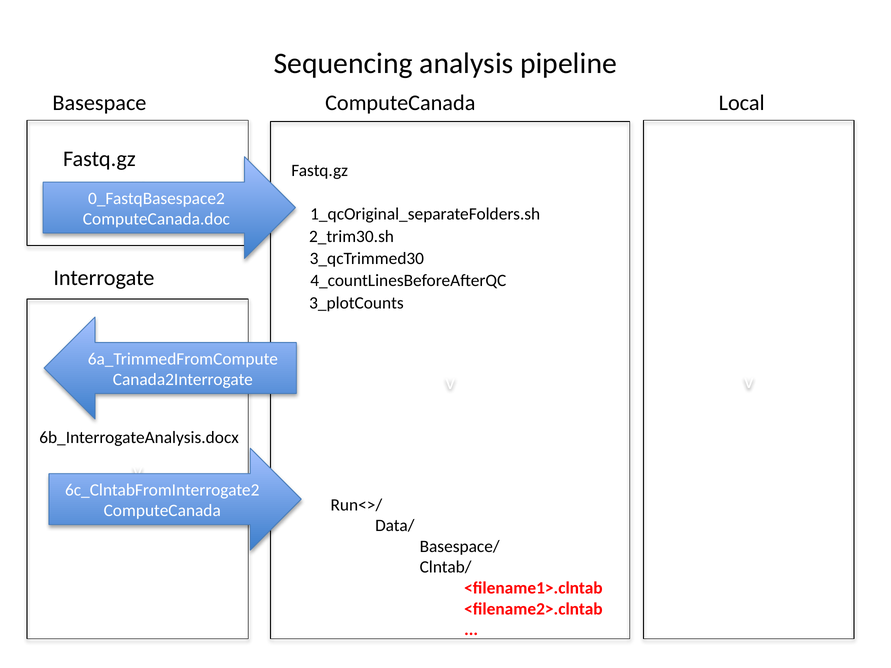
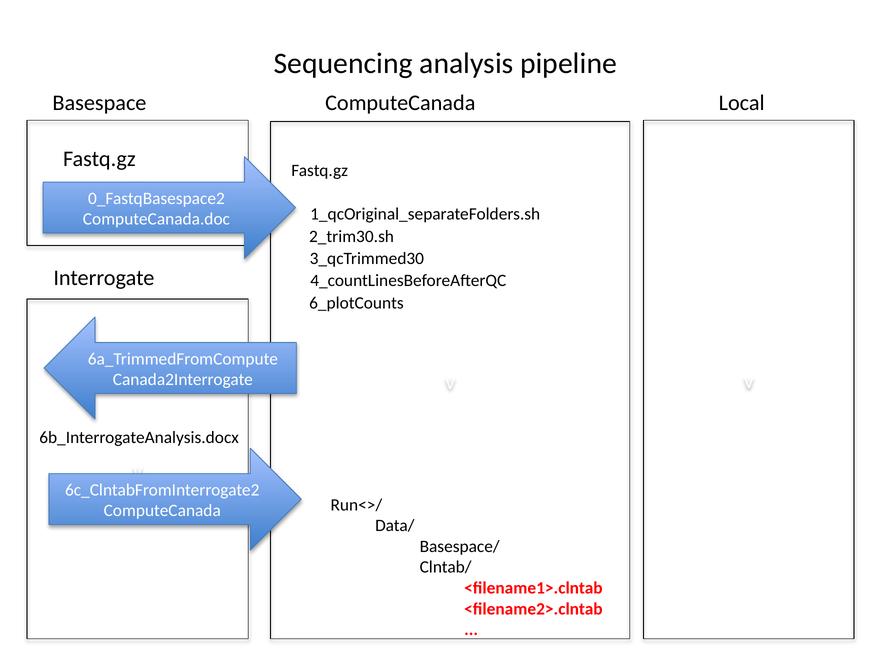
3_plotCounts: 3_plotCounts -> 6_plotCounts
